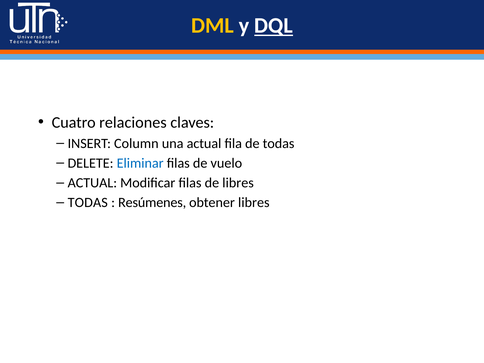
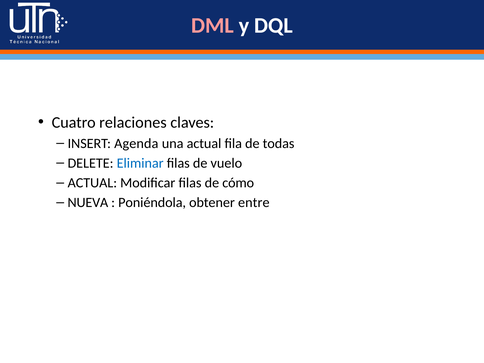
DML colour: yellow -> pink
DQL underline: present -> none
Column: Column -> Agenda
de libres: libres -> cómo
TODAS at (88, 203): TODAS -> NUEVA
Resúmenes: Resúmenes -> Poniéndola
obtener libres: libres -> entre
